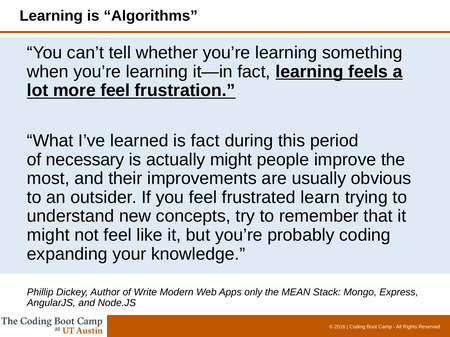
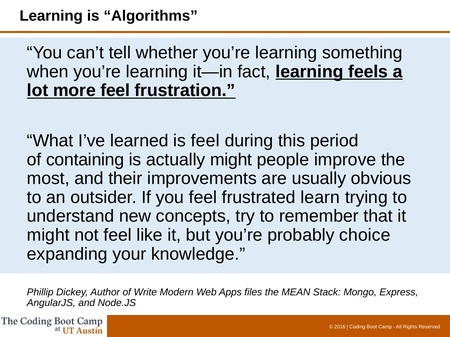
is fact: fact -> feel
necessary: necessary -> containing
probably coding: coding -> choice
only: only -> files
